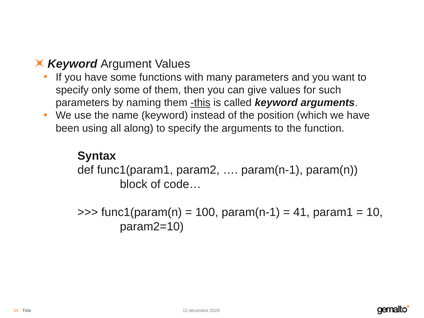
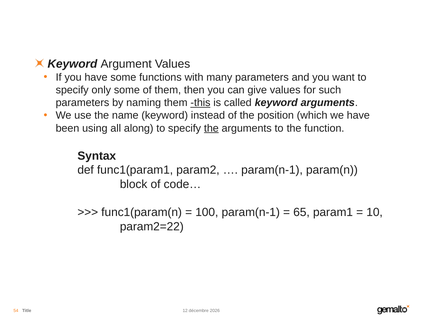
the at (211, 128) underline: none -> present
41: 41 -> 65
param2=10: param2=10 -> param2=22
